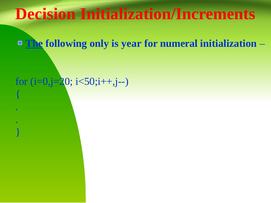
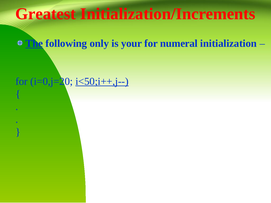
Decision: Decision -> Greatest
year: year -> your
i<50;i++,j-- underline: none -> present
